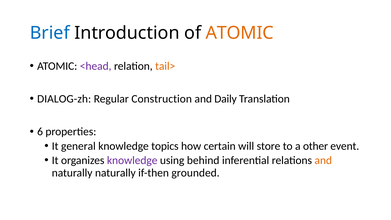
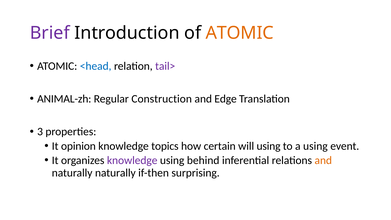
Brief colour: blue -> purple
<head colour: purple -> blue
tail> colour: orange -> purple
DIALOG-zh: DIALOG-zh -> ANIMAL-zh
Daily: Daily -> Edge
6: 6 -> 3
general: general -> opinion
will store: store -> using
a other: other -> using
grounded: grounded -> surprising
